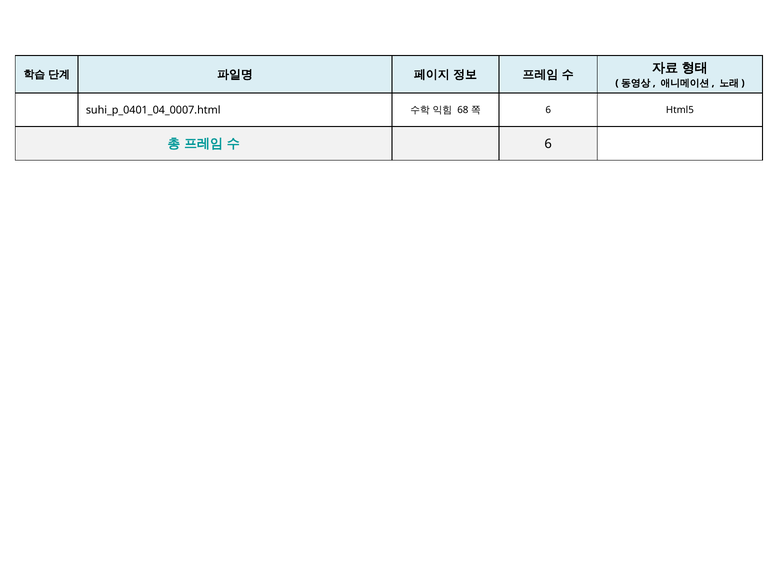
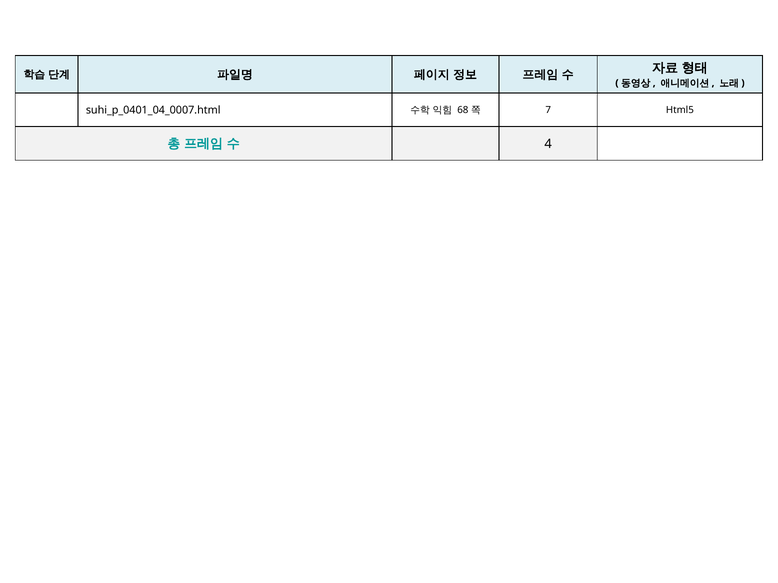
6 at (548, 110): 6 -> 7
6 at (548, 144): 6 -> 4
